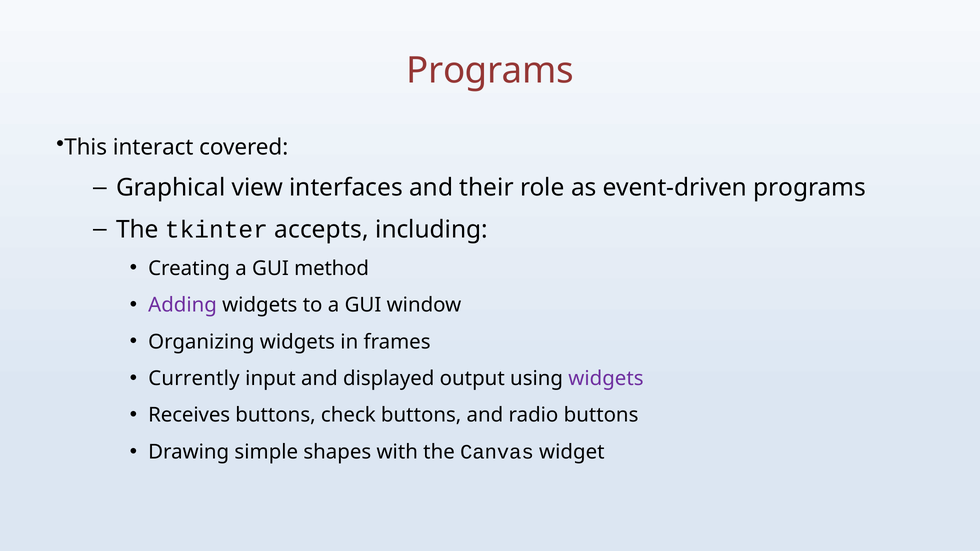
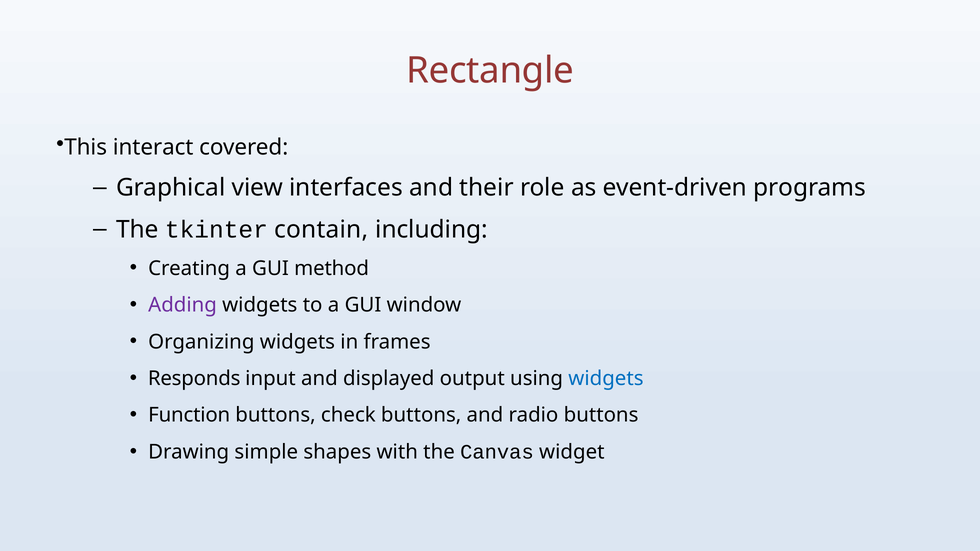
Programs at (490, 71): Programs -> Rectangle
accepts: accepts -> contain
Currently: Currently -> Responds
widgets at (606, 379) colour: purple -> blue
Receives: Receives -> Function
